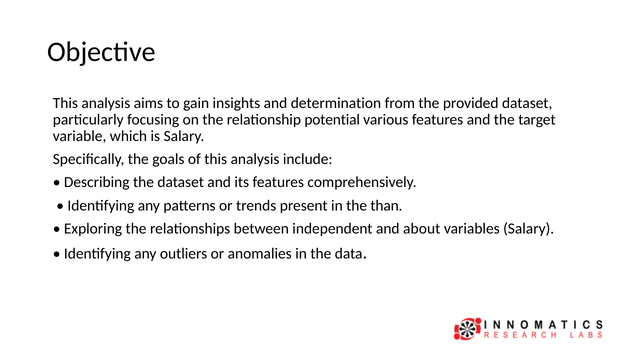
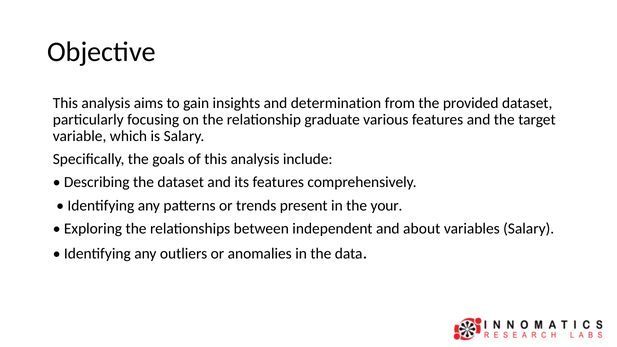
potential: potential -> graduate
than: than -> your
